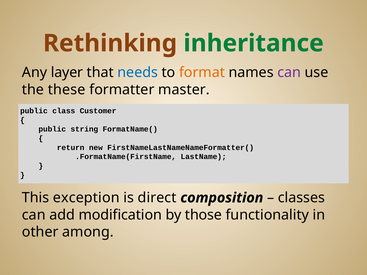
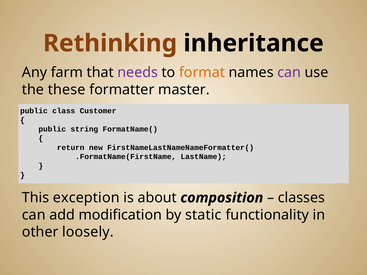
inheritance colour: green -> black
layer: layer -> farm
needs colour: blue -> purple
direct: direct -> about
those: those -> static
among: among -> loosely
